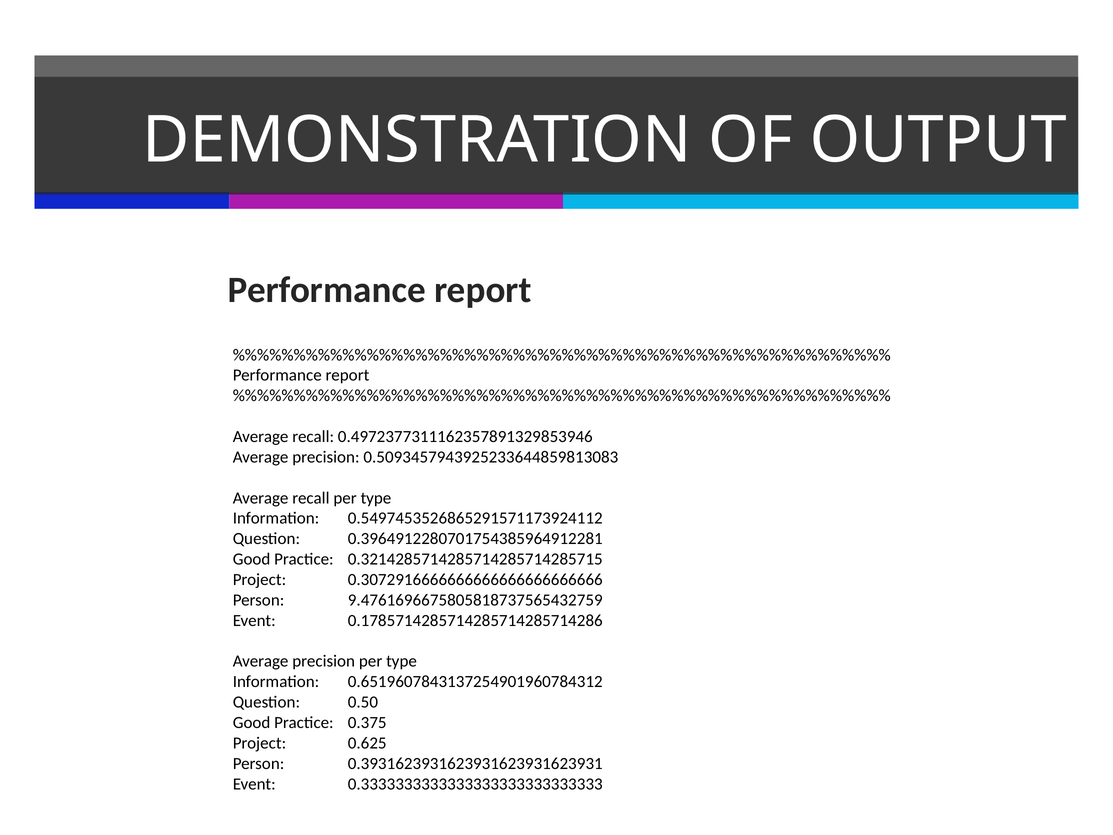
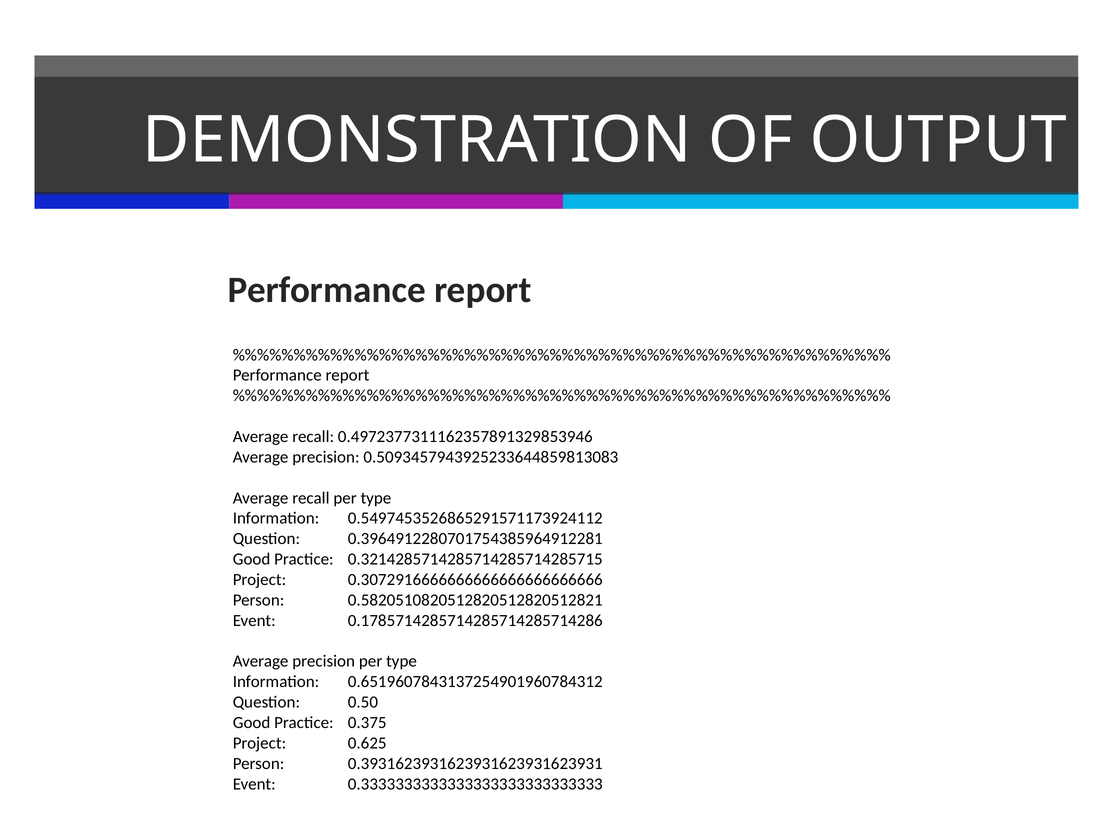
9.4761696675805818737565432759: 9.4761696675805818737565432759 -> 0.5820510820512820512820512821
